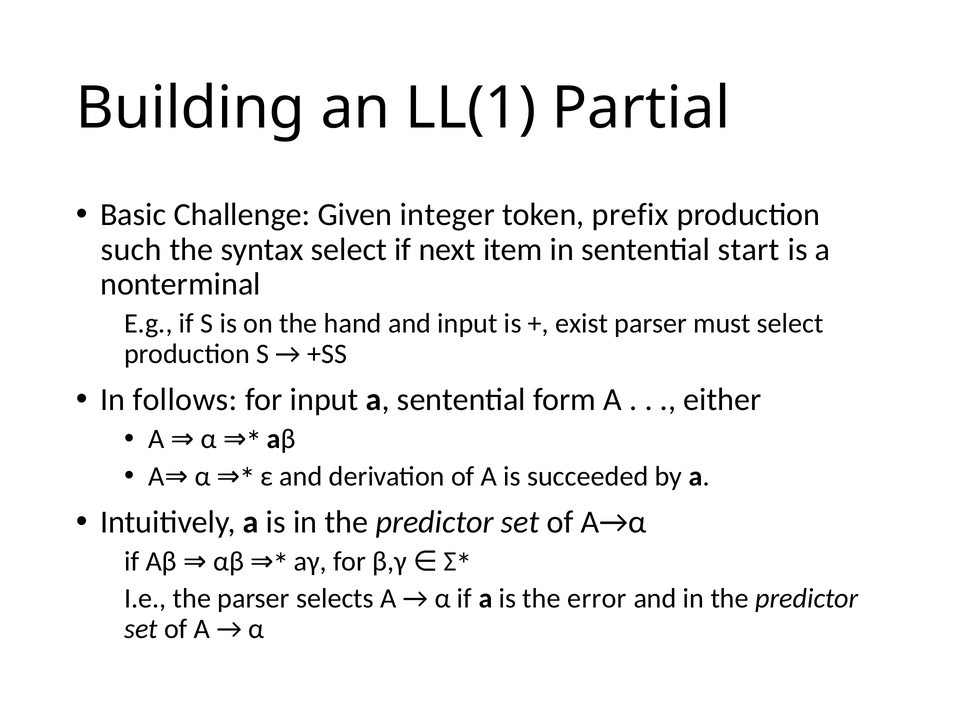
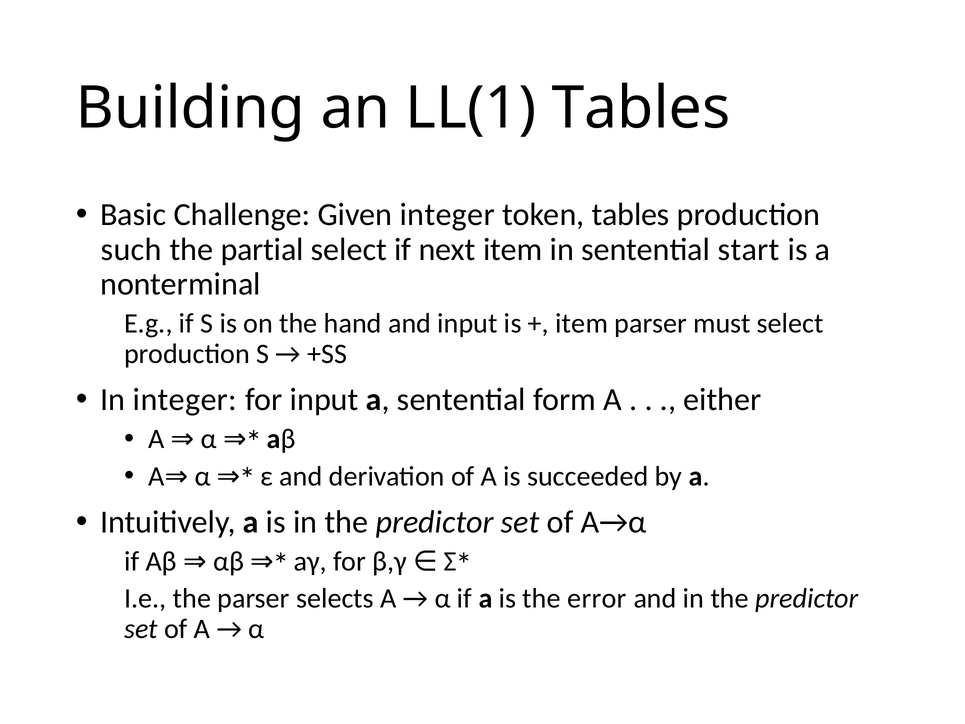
LL(1 Partial: Partial -> Tables
token prefix: prefix -> tables
syntax: syntax -> partial
exist at (582, 323): exist -> item
In follows: follows -> integer
